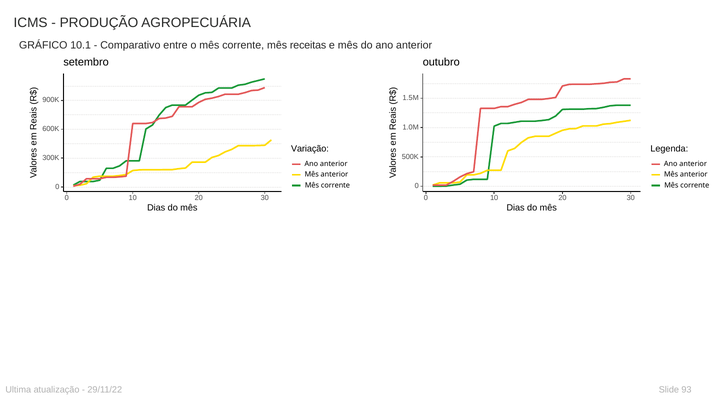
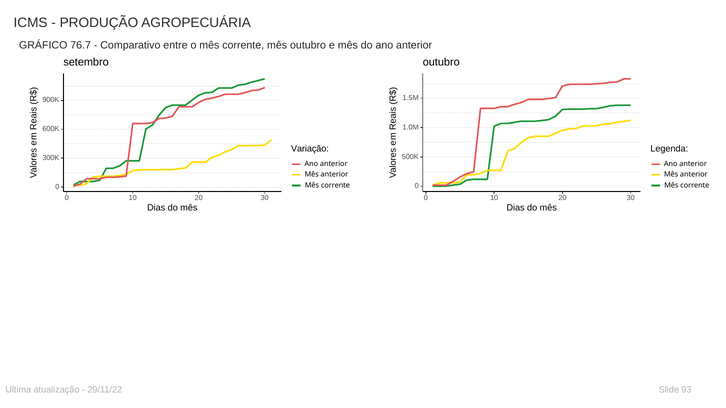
10.1: 10.1 -> 76.7
mês receitas: receitas -> outubro
